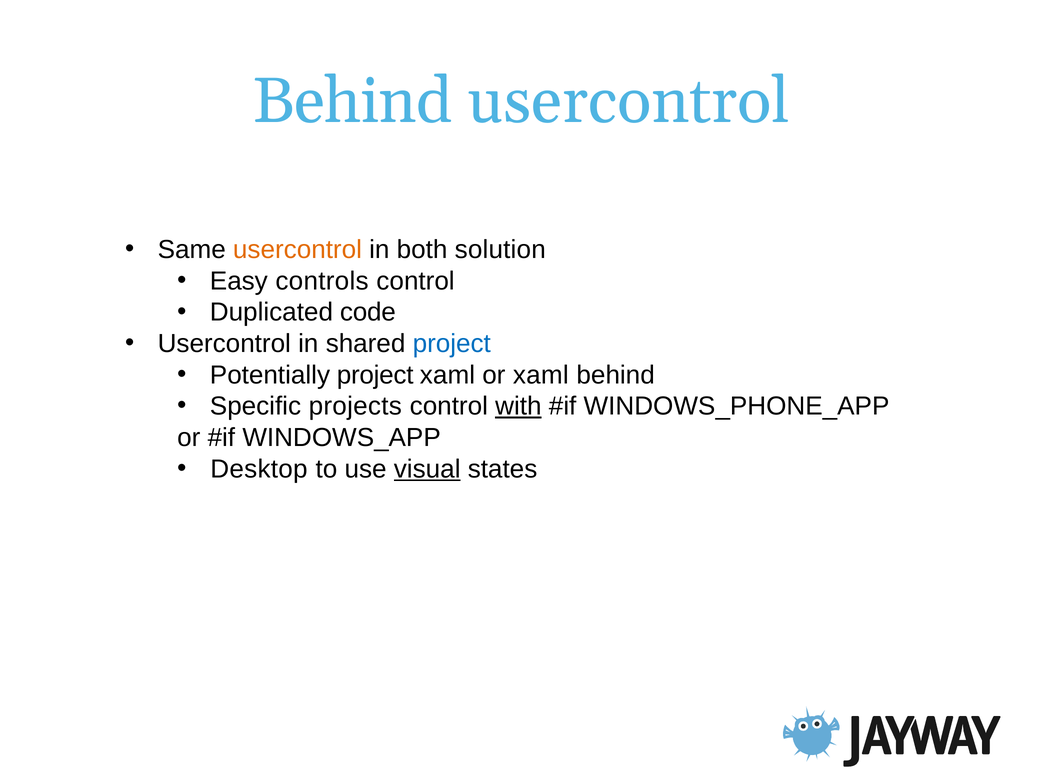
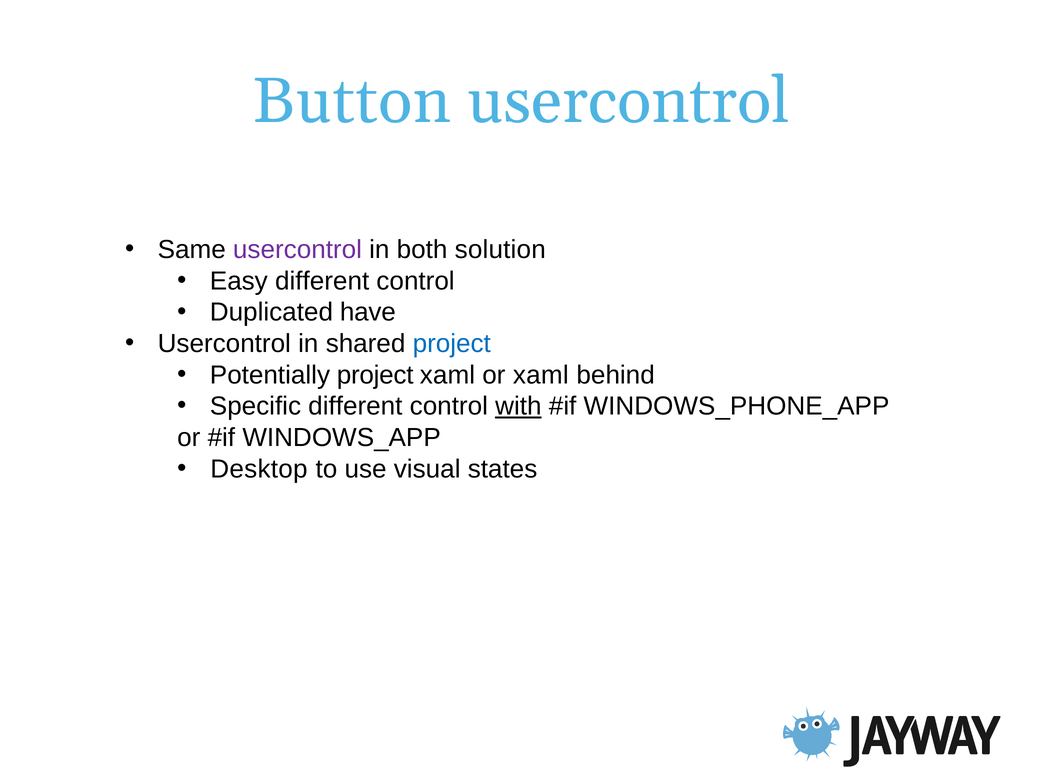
Behind at (353, 101): Behind -> Button
usercontrol at (297, 250) colour: orange -> purple
Easy controls: controls -> different
code: code -> have
Specific projects: projects -> different
visual underline: present -> none
